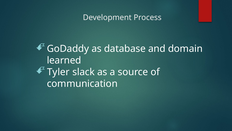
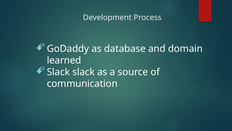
Tyler at (58, 72): Tyler -> Slack
